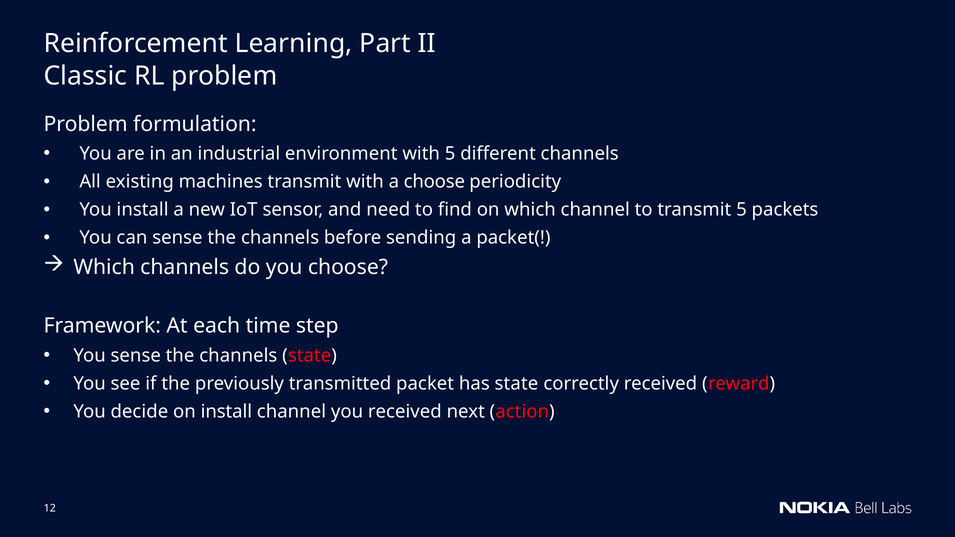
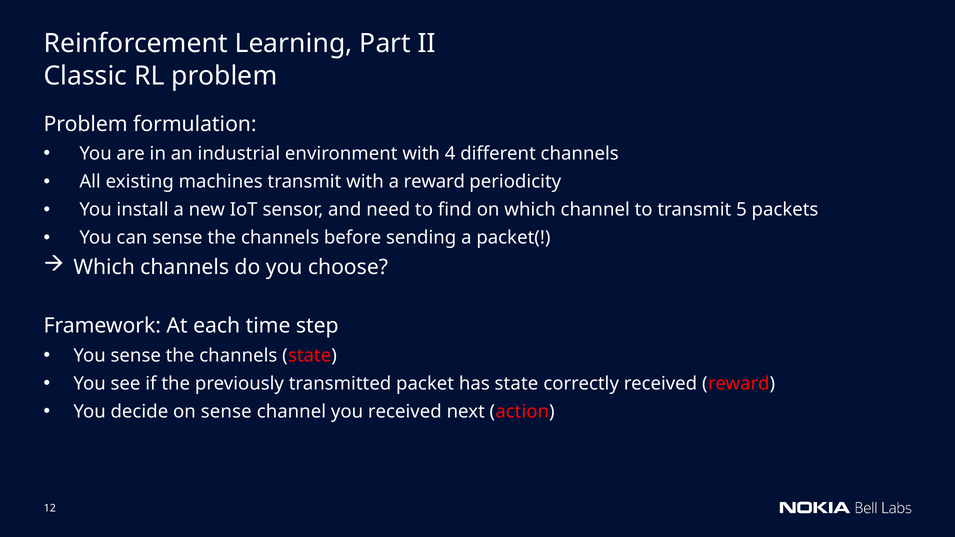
with 5: 5 -> 4
a choose: choose -> reward
on install: install -> sense
